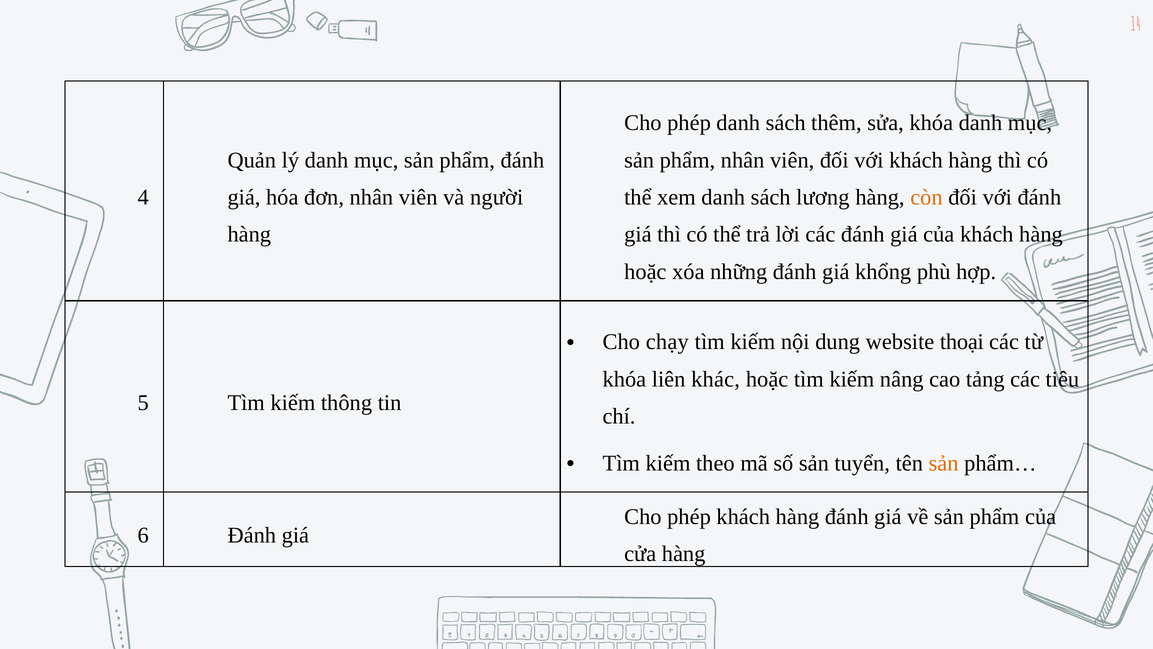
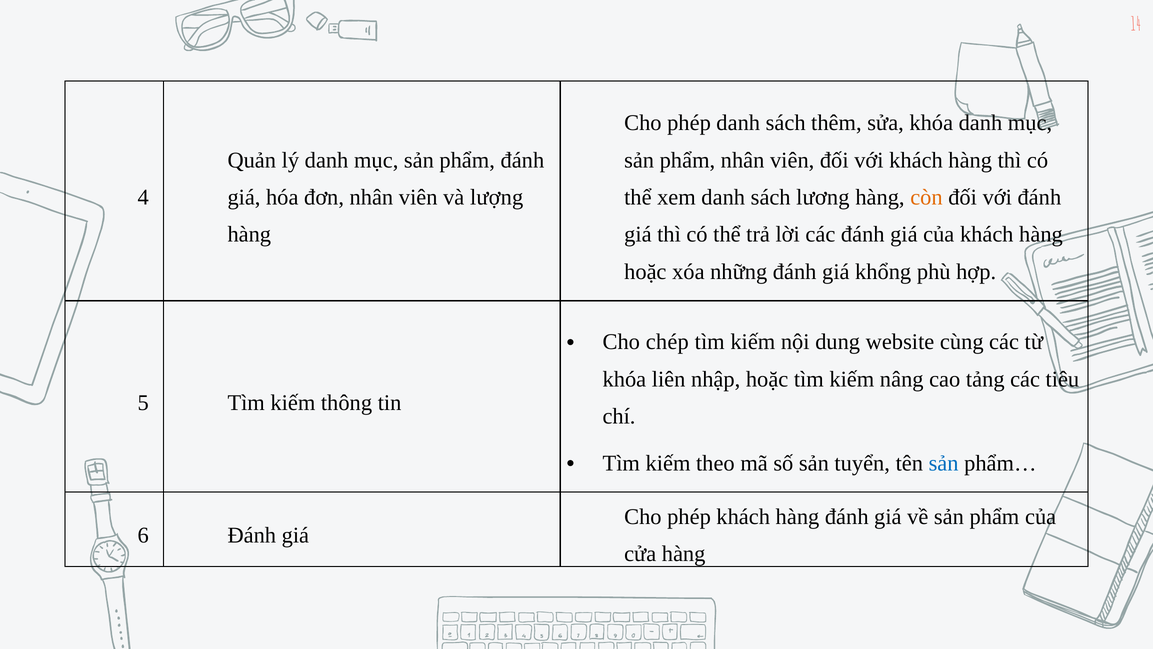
người: người -> lượng
chạy: chạy -> chép
thoại: thoại -> cùng
khác: khác -> nhập
sản at (944, 463) colour: orange -> blue
